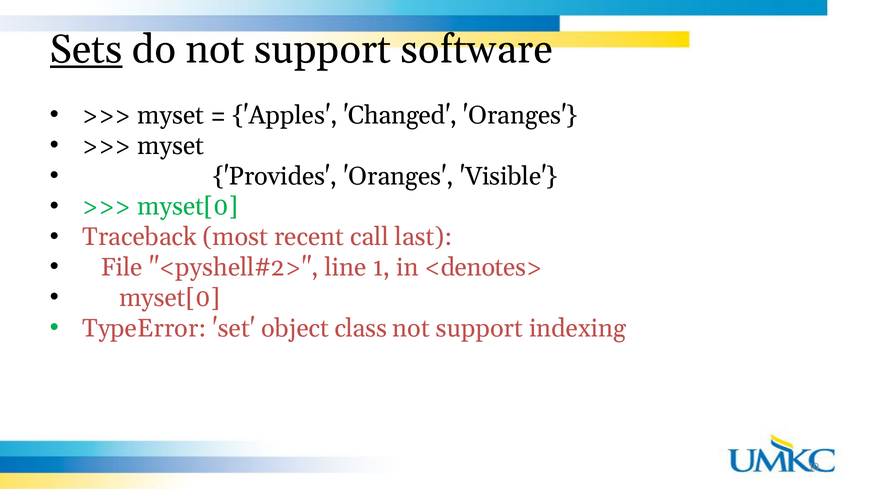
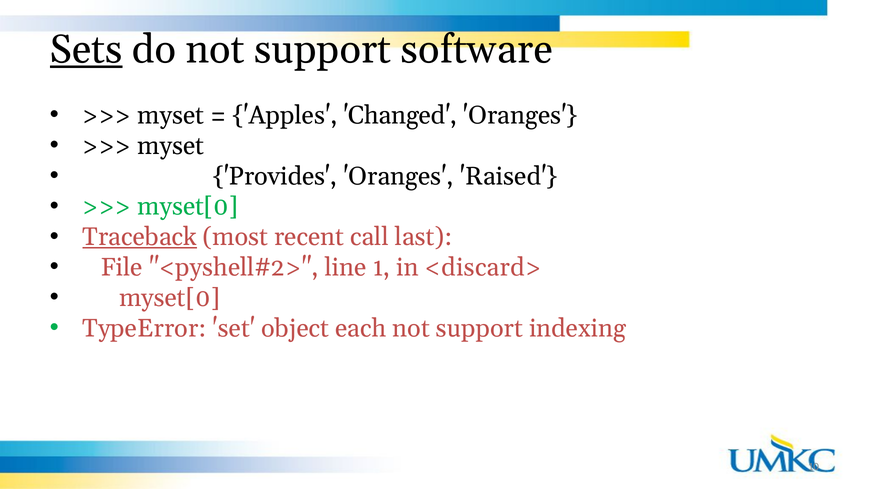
Visible: Visible -> Raised
Traceback underline: none -> present
<denotes>: <denotes> -> <discard>
class: class -> each
